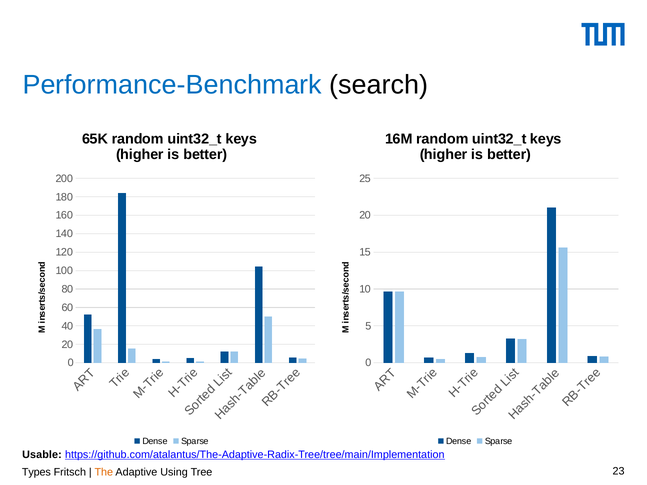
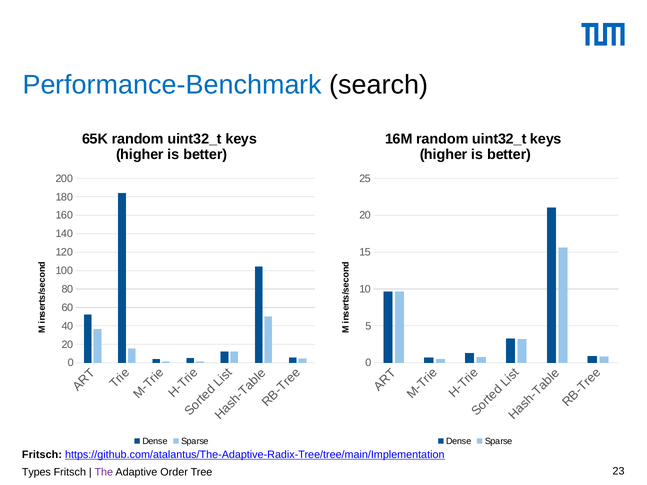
Usable at (42, 455): Usable -> Fritsch
The colour: orange -> purple
Using: Using -> Order
